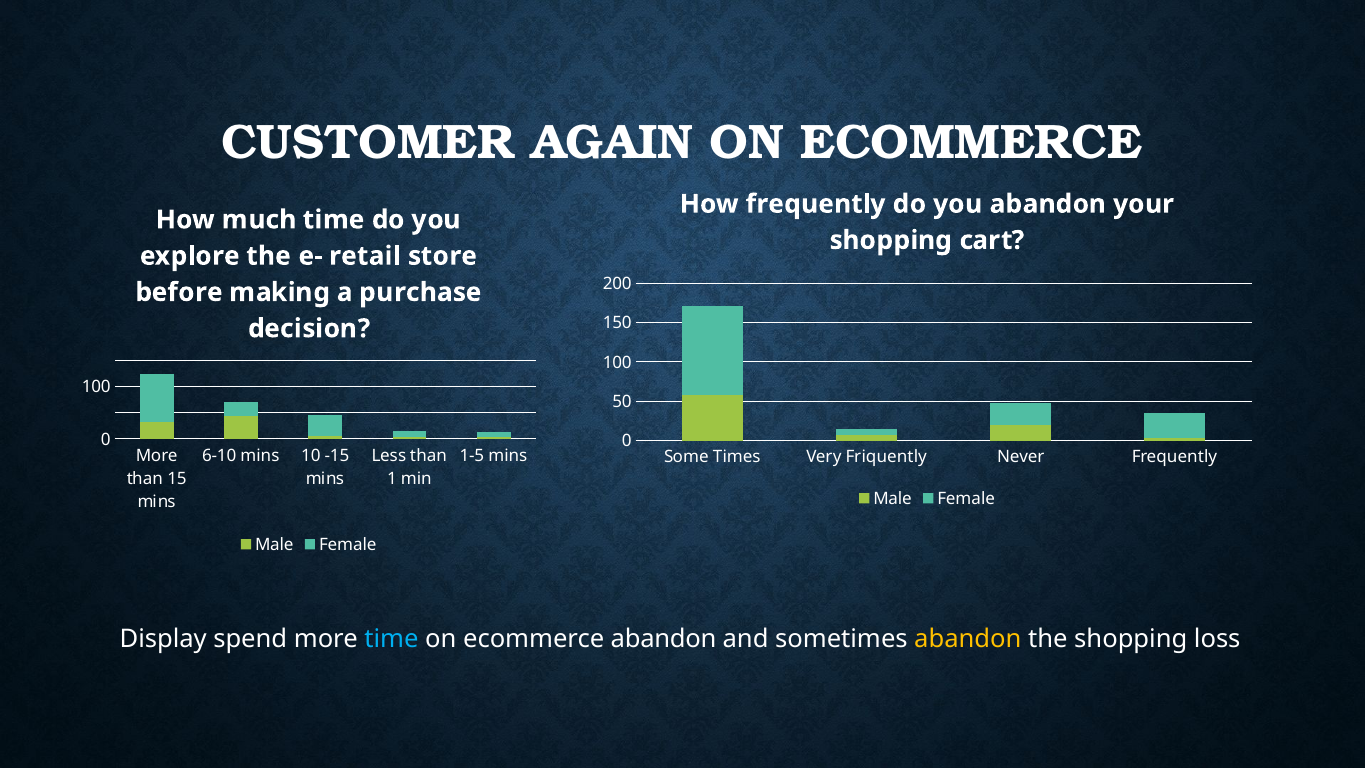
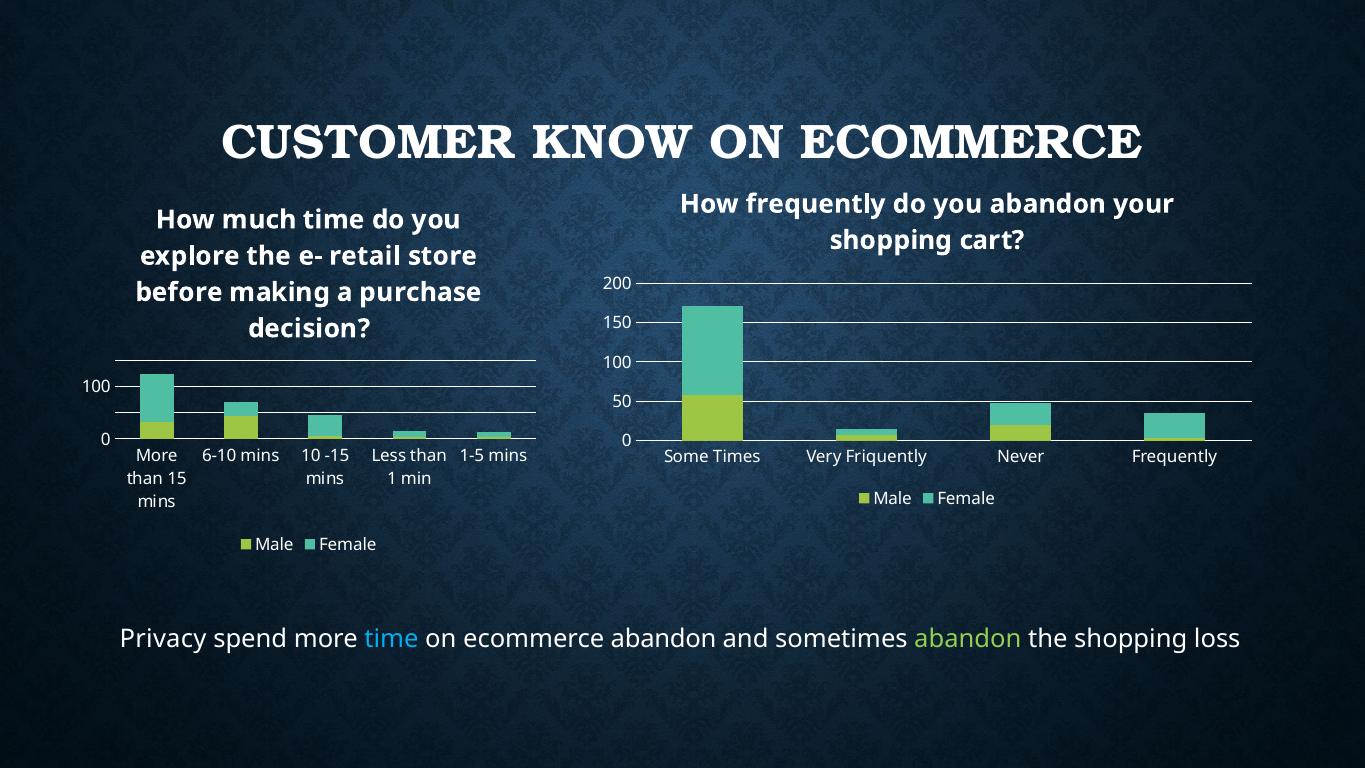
AGAIN: AGAIN -> KNOW
Display: Display -> Privacy
abandon at (968, 638) colour: yellow -> light green
